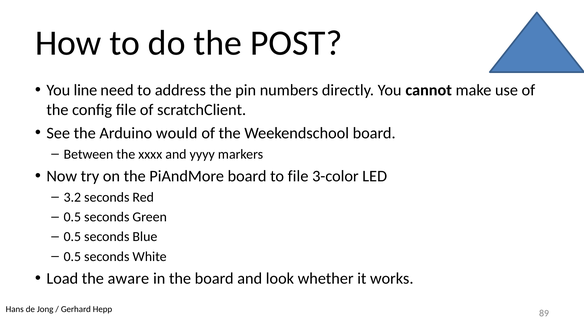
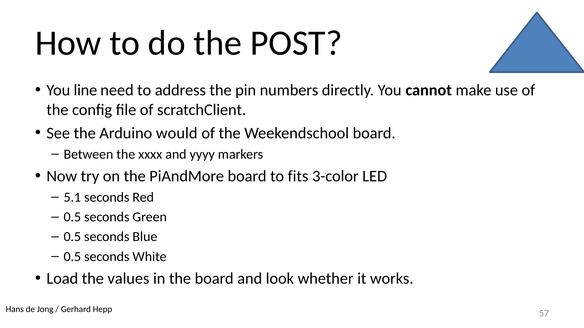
to file: file -> fits
3.2: 3.2 -> 5.1
aware: aware -> values
89: 89 -> 57
